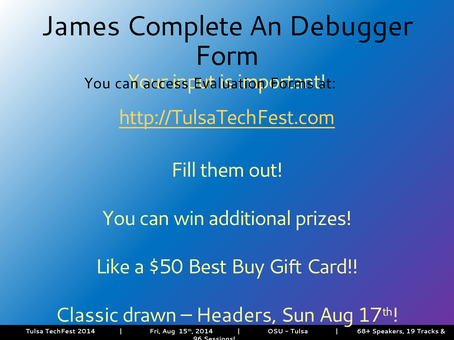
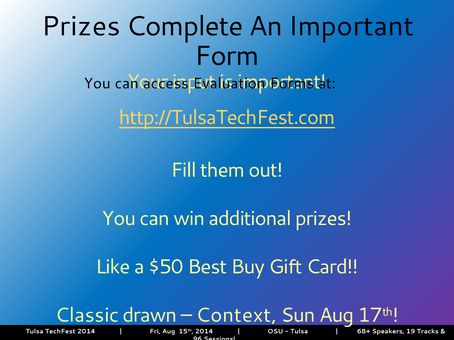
James at (81, 26): James -> Prizes
An Debugger: Debugger -> Important
Headers: Headers -> Context
